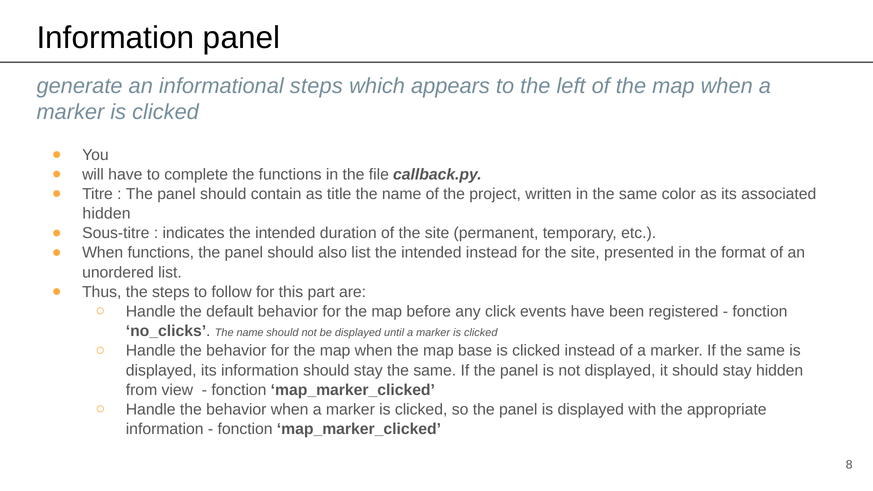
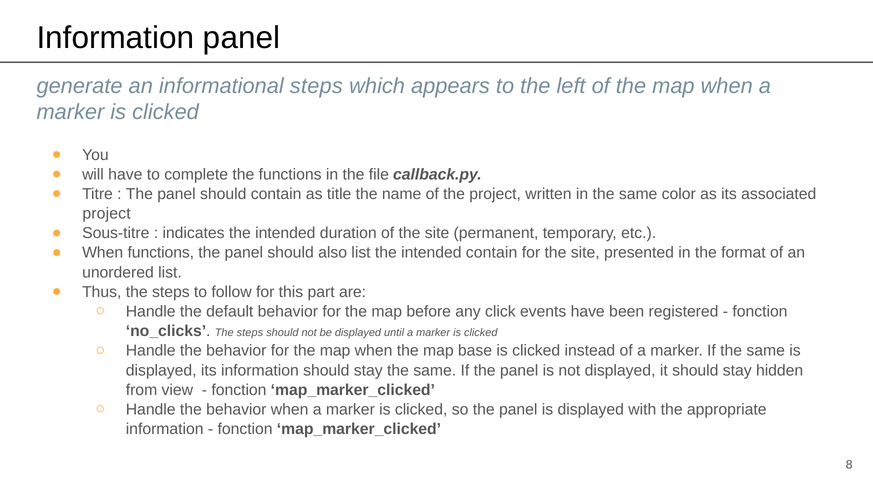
hidden at (107, 214): hidden -> project
intended instead: instead -> contain
no_clicks The name: name -> steps
